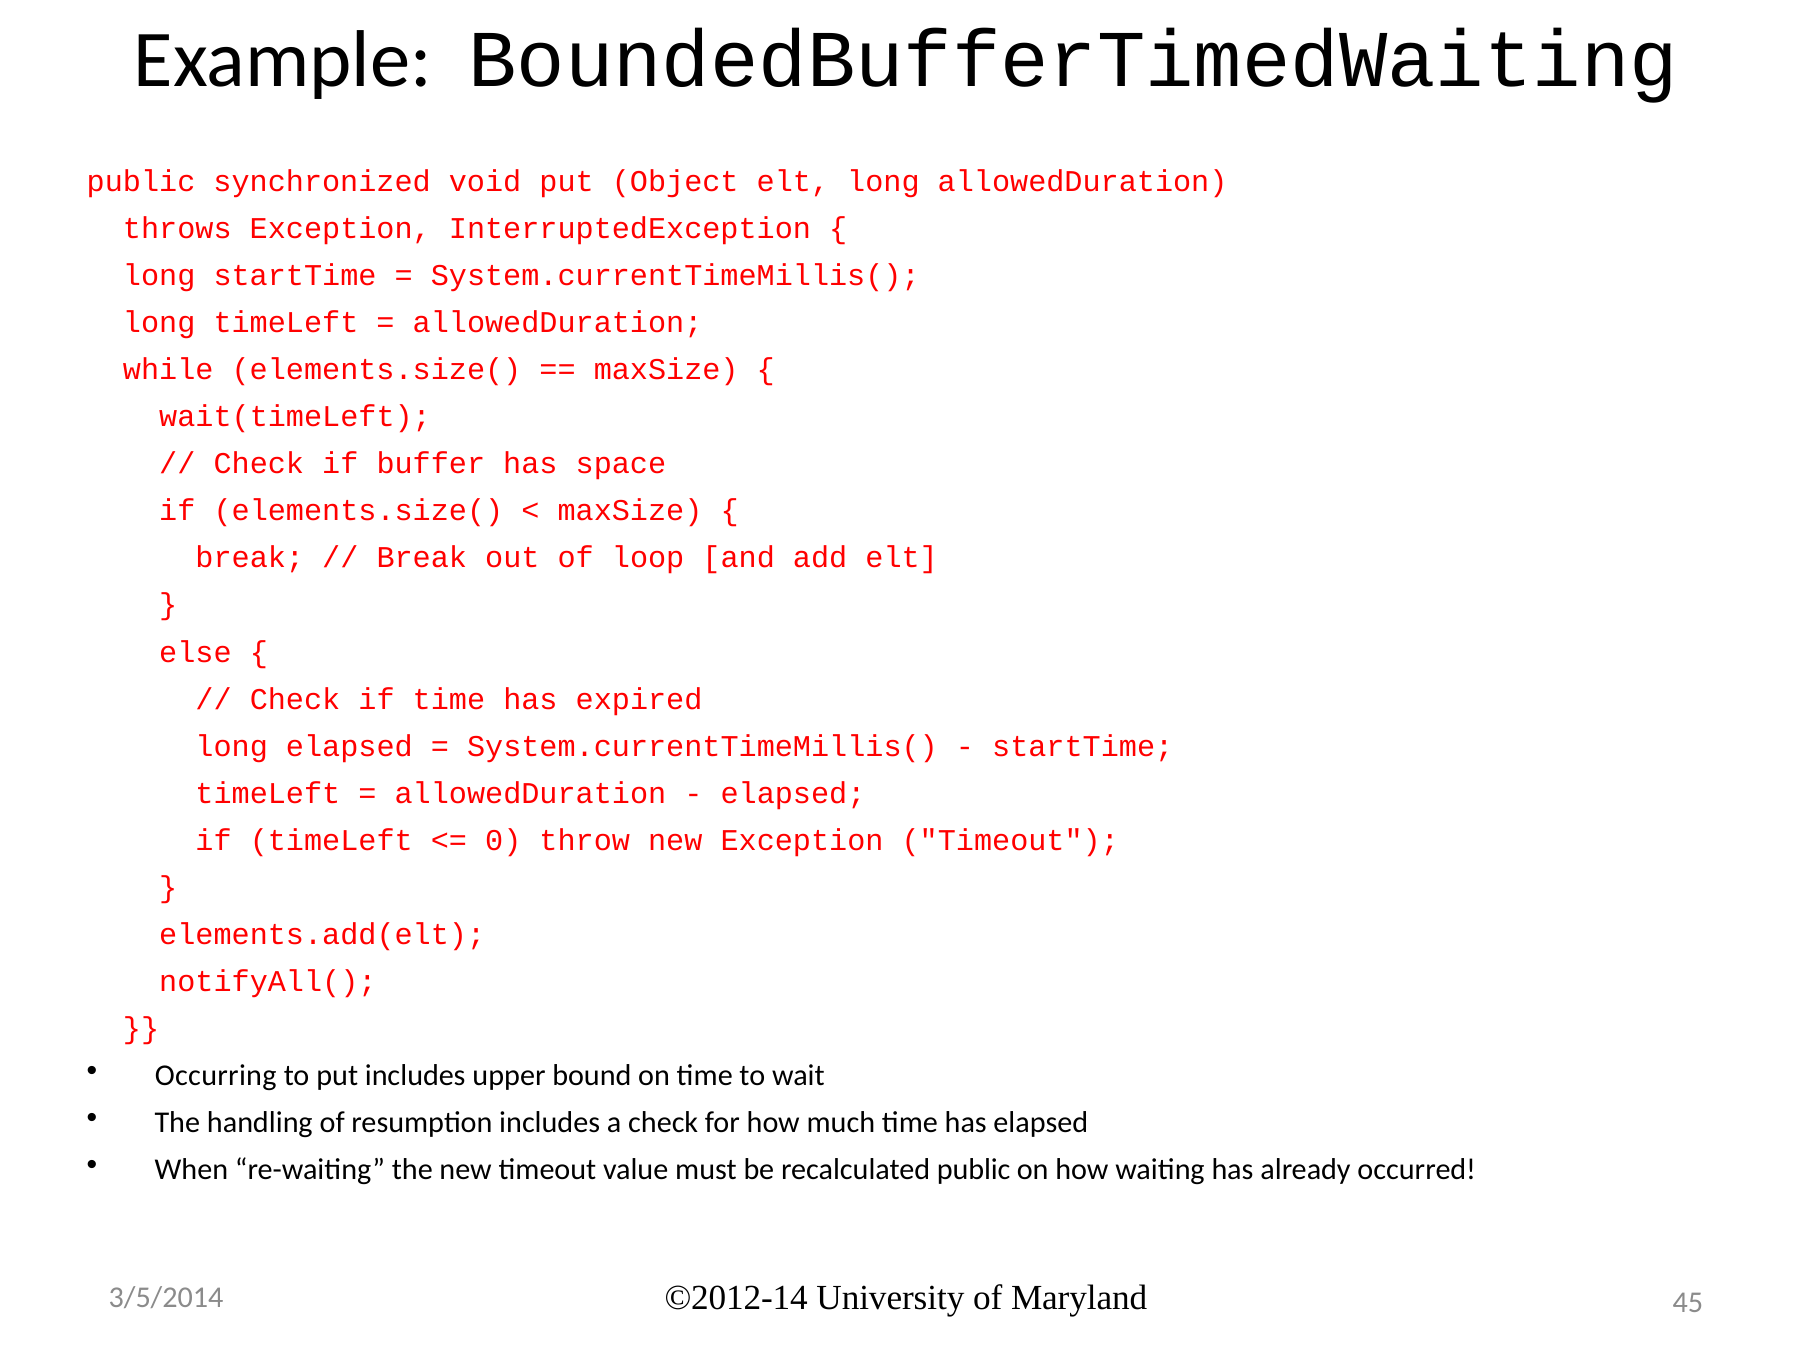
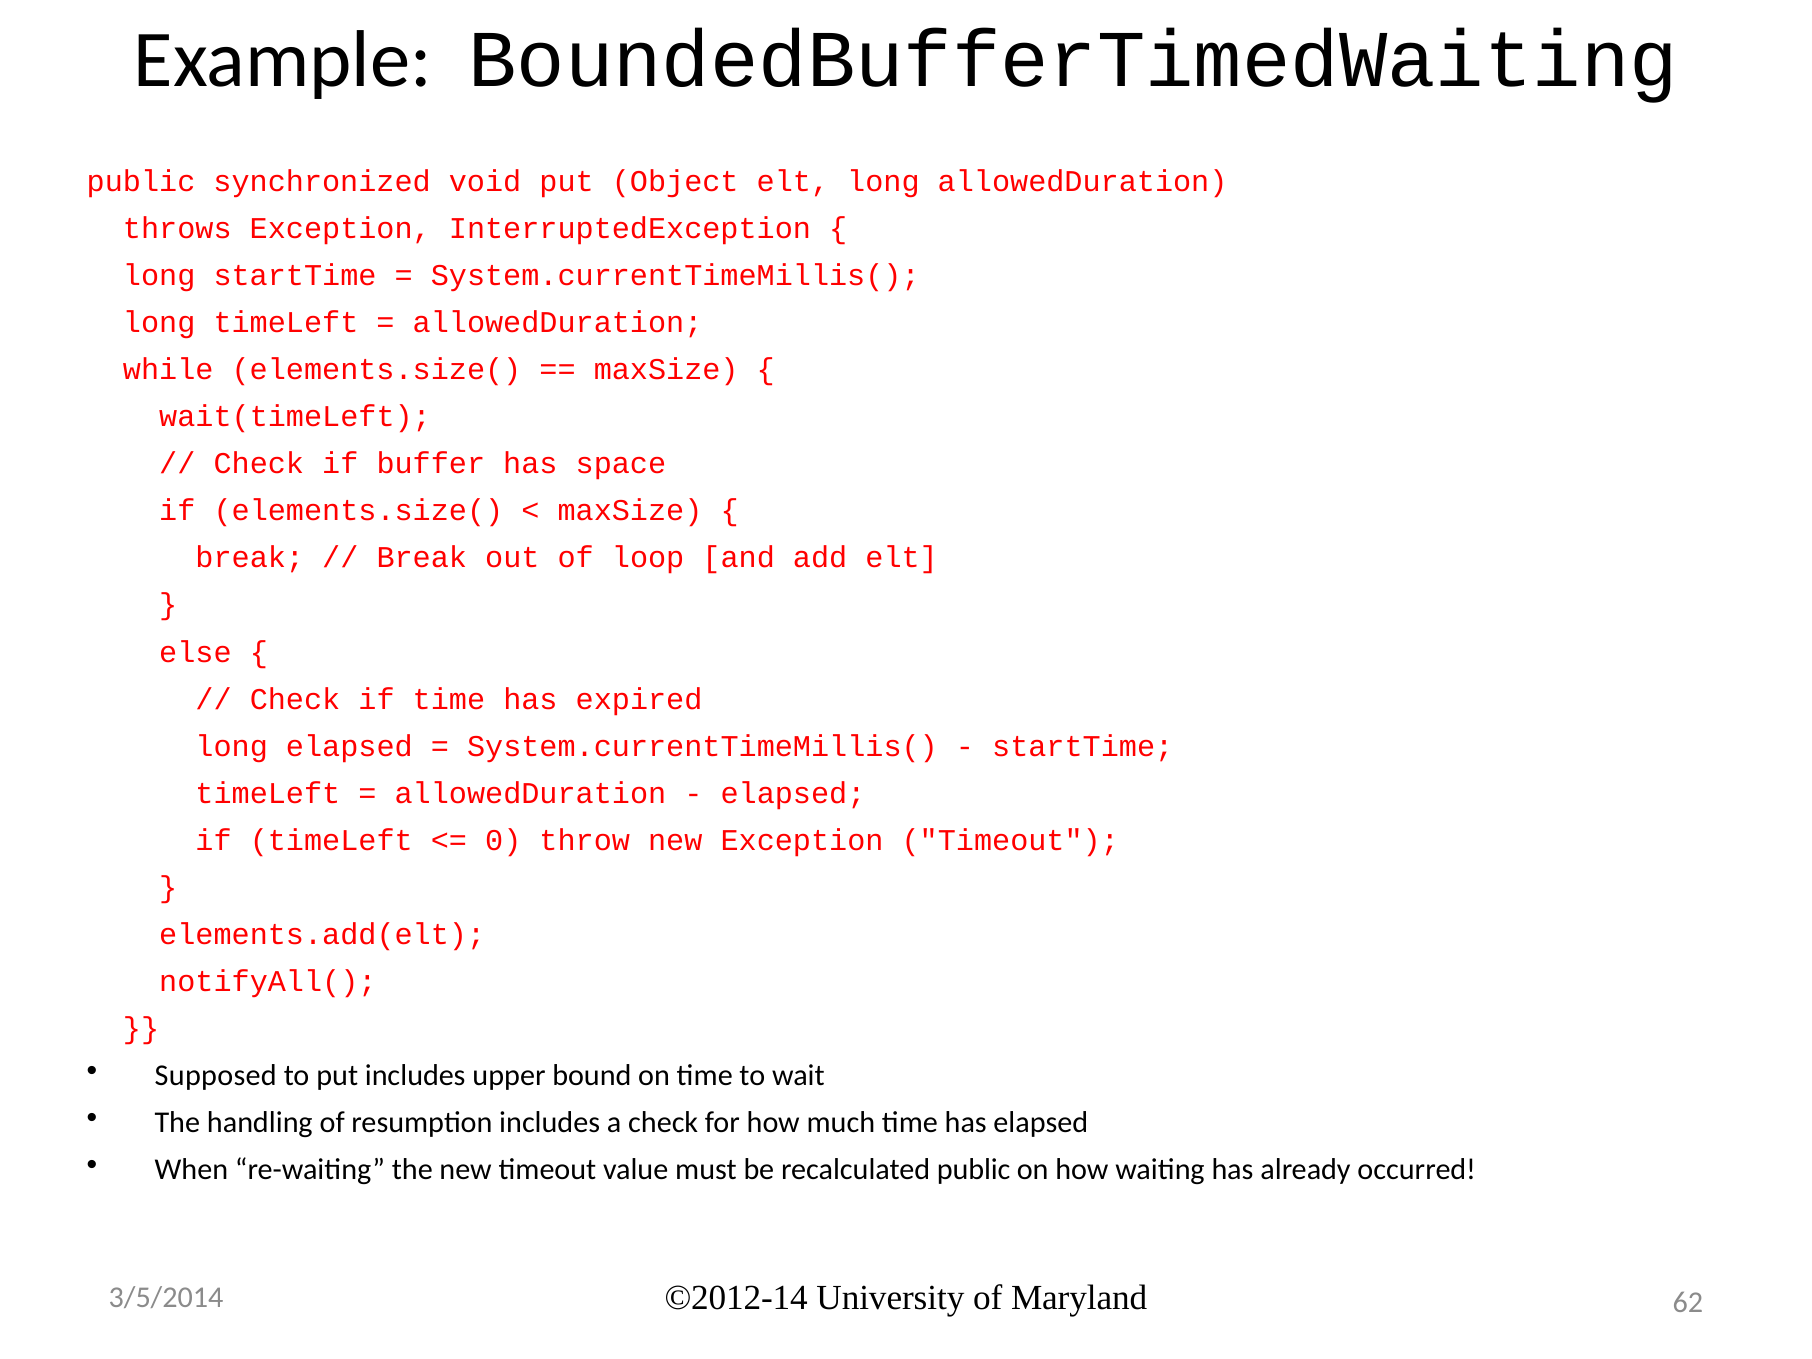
Occurring: Occurring -> Supposed
45: 45 -> 62
